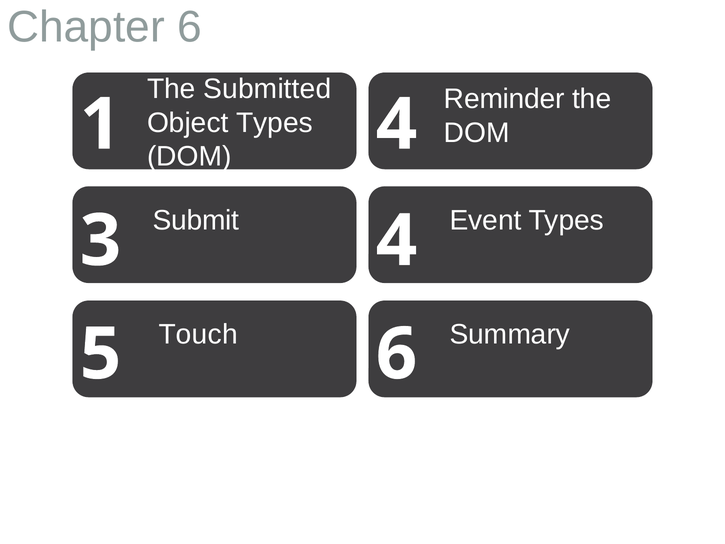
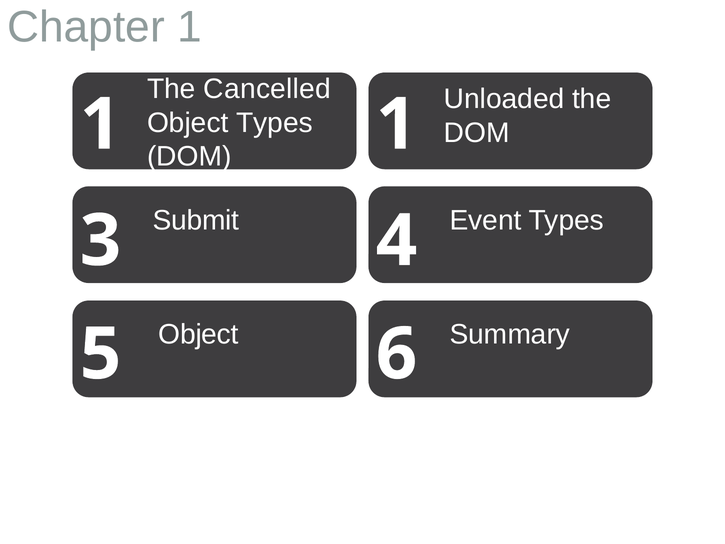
Chapter 6: 6 -> 1
Submitted: Submitted -> Cancelled
Reminder: Reminder -> Unloaded
4 at (397, 125): 4 -> 1
Touch at (198, 334): Touch -> Object
